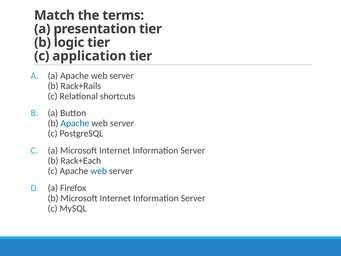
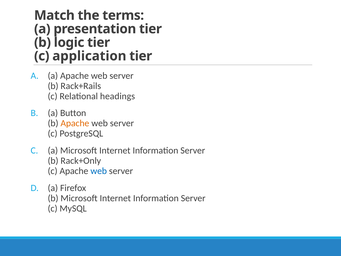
shortcuts: shortcuts -> headings
Apache at (75, 123) colour: blue -> orange
Rack+Each: Rack+Each -> Rack+Only
